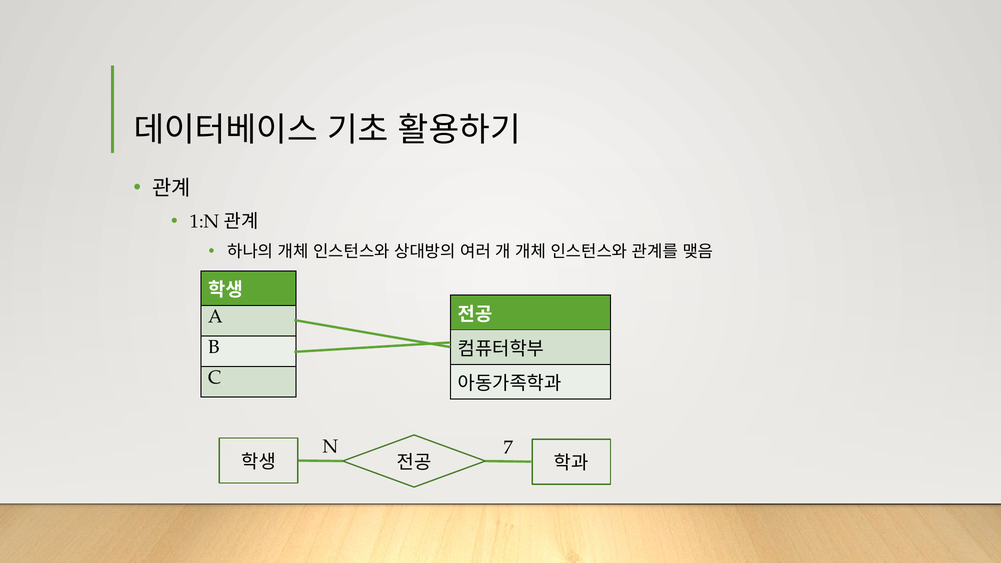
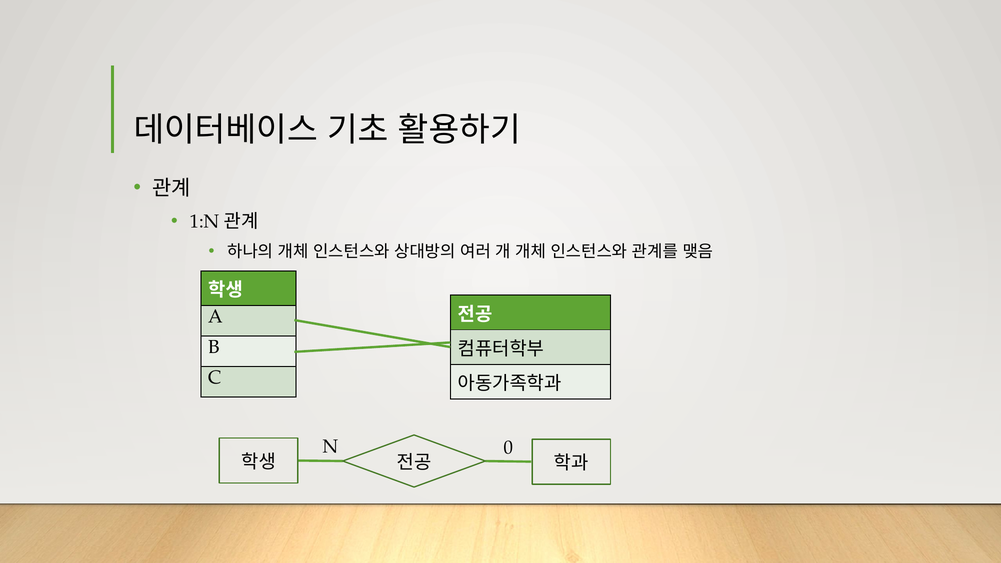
7: 7 -> 0
